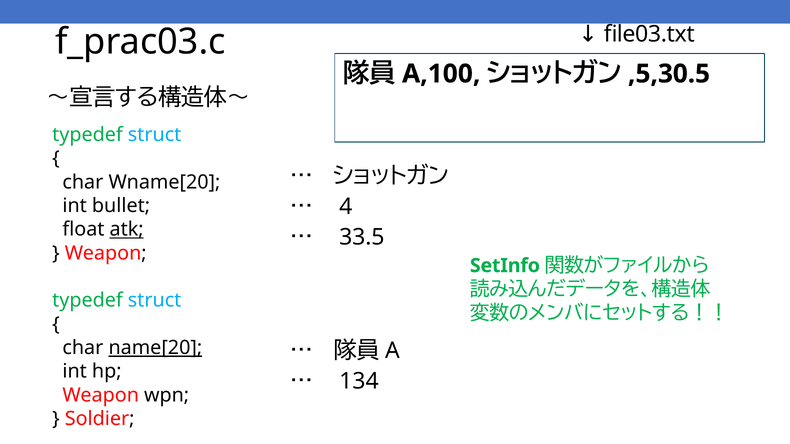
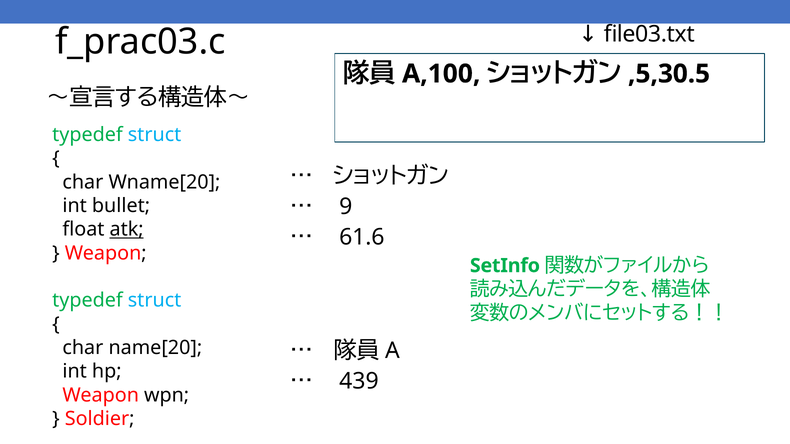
4: 4 -> 9
33.5: 33.5 -> 61.6
name[20 underline: present -> none
134: 134 -> 439
